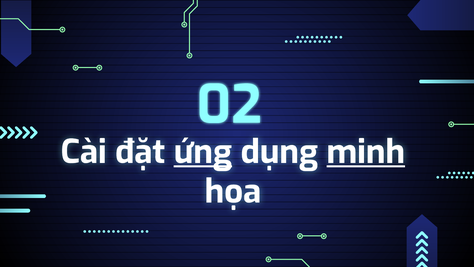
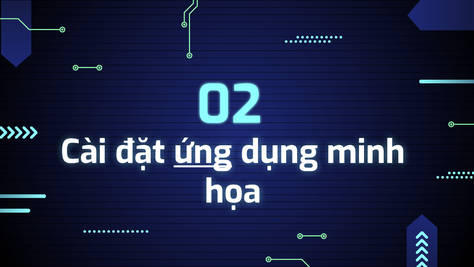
minh underline: present -> none
